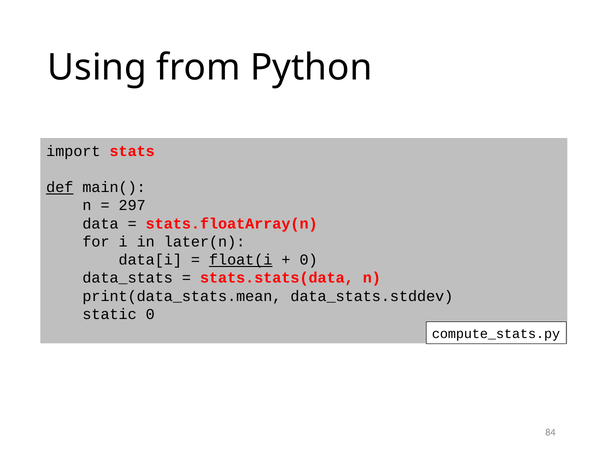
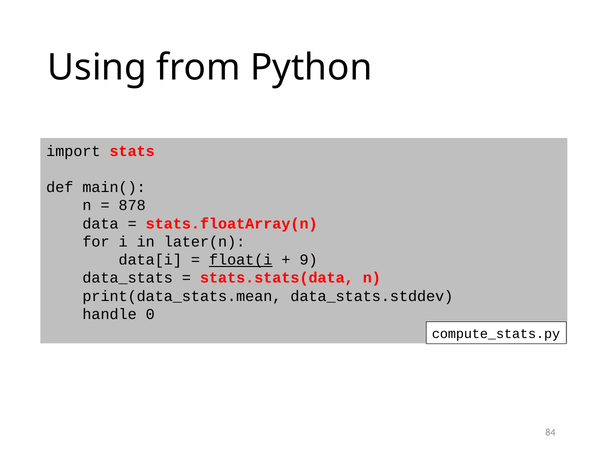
def underline: present -> none
297: 297 -> 878
0 at (309, 259): 0 -> 9
static: static -> handle
